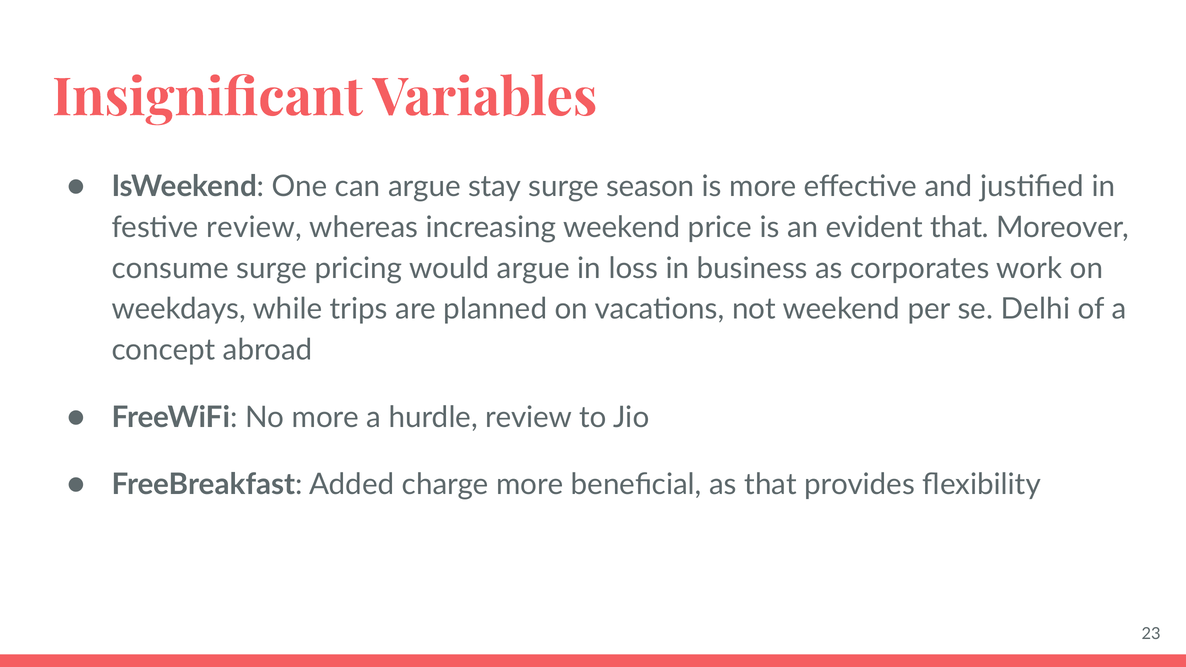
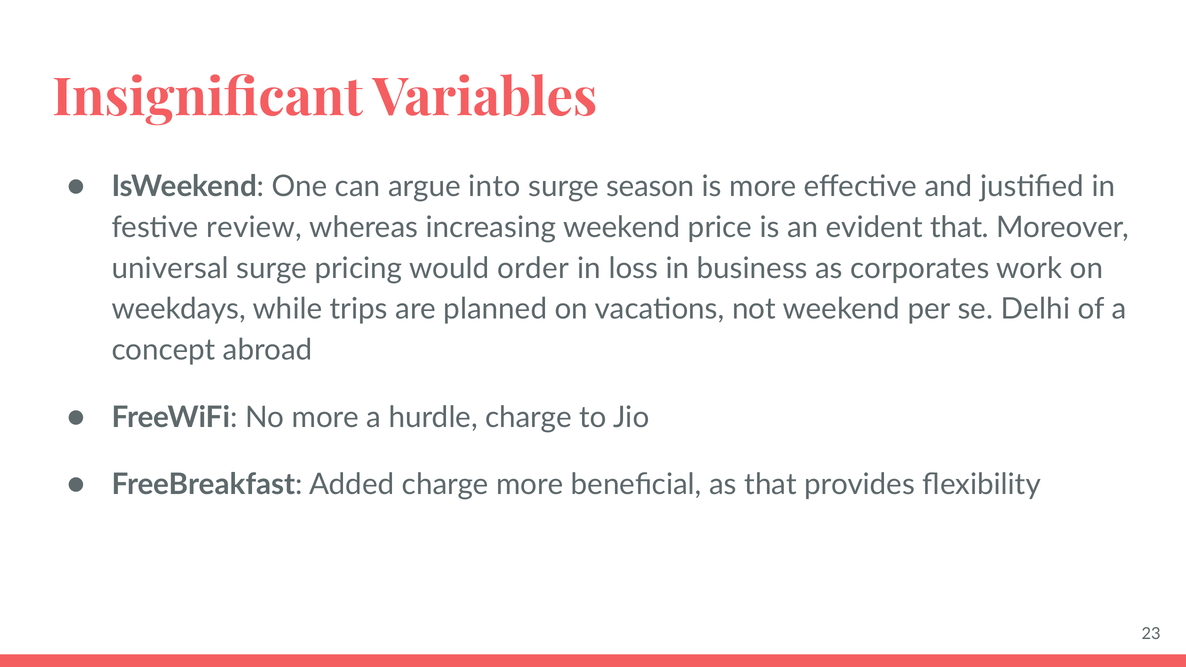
stay: stay -> into
consume: consume -> universal
would argue: argue -> order
hurdle review: review -> charge
